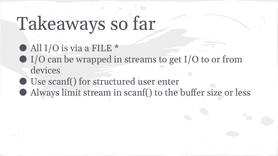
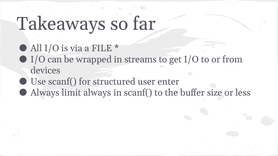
limit stream: stream -> always
